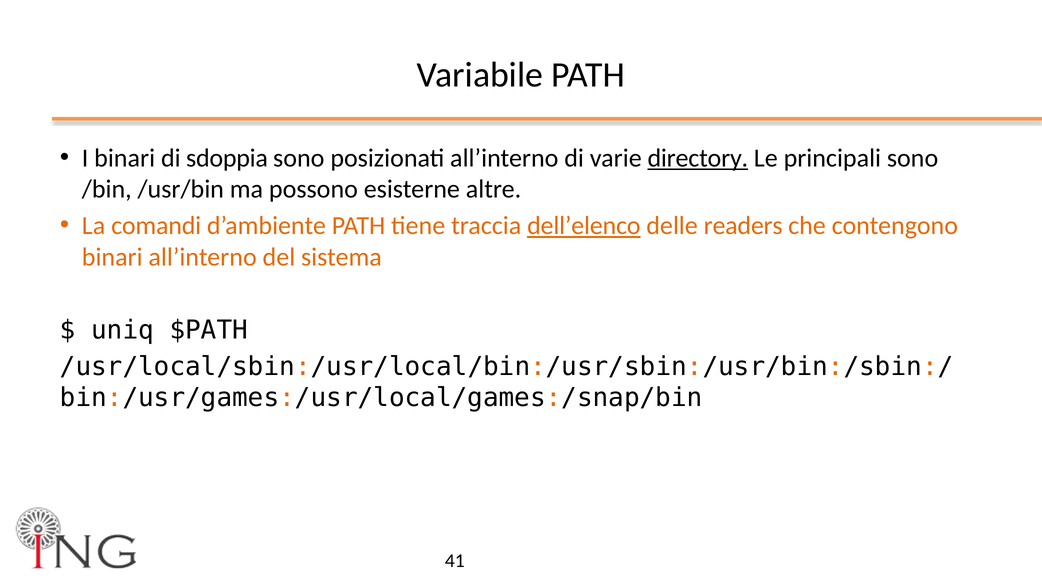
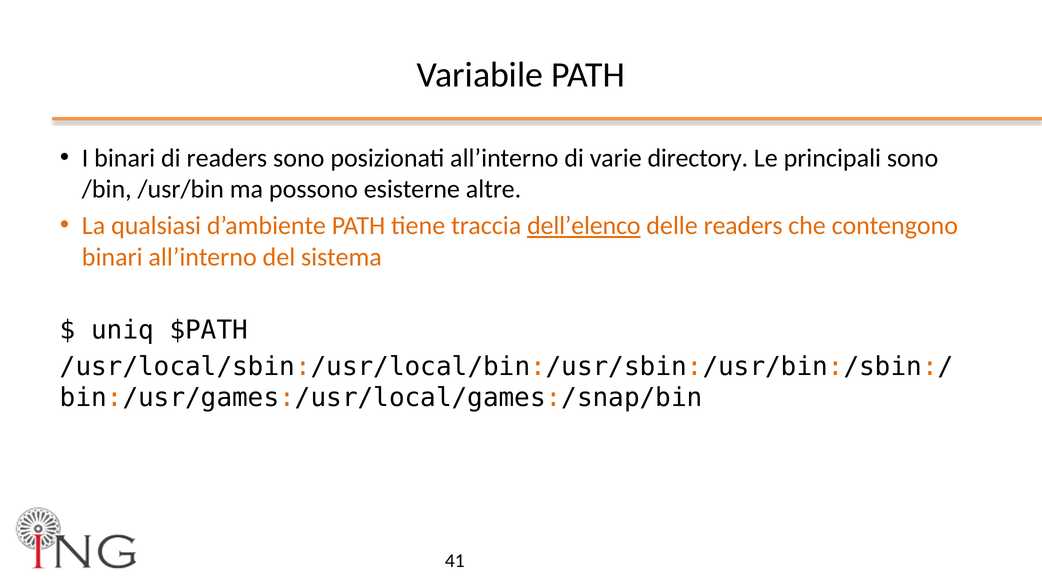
di sdoppia: sdoppia -> readers
directory underline: present -> none
comandi: comandi -> qualsiasi
